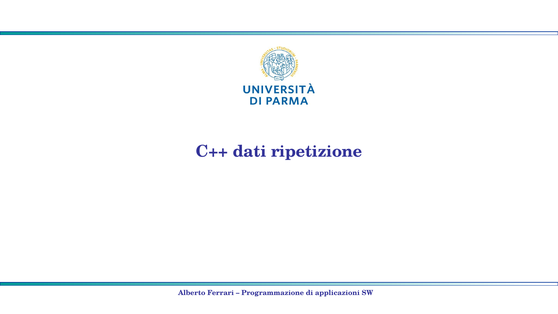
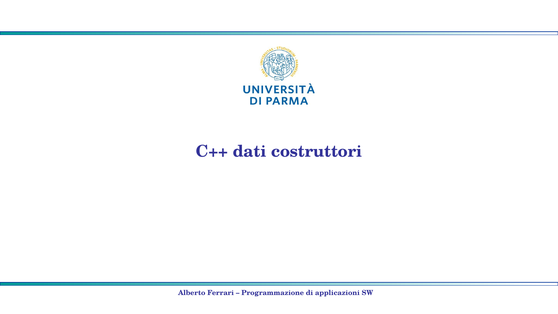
ripetizione: ripetizione -> costruttori
